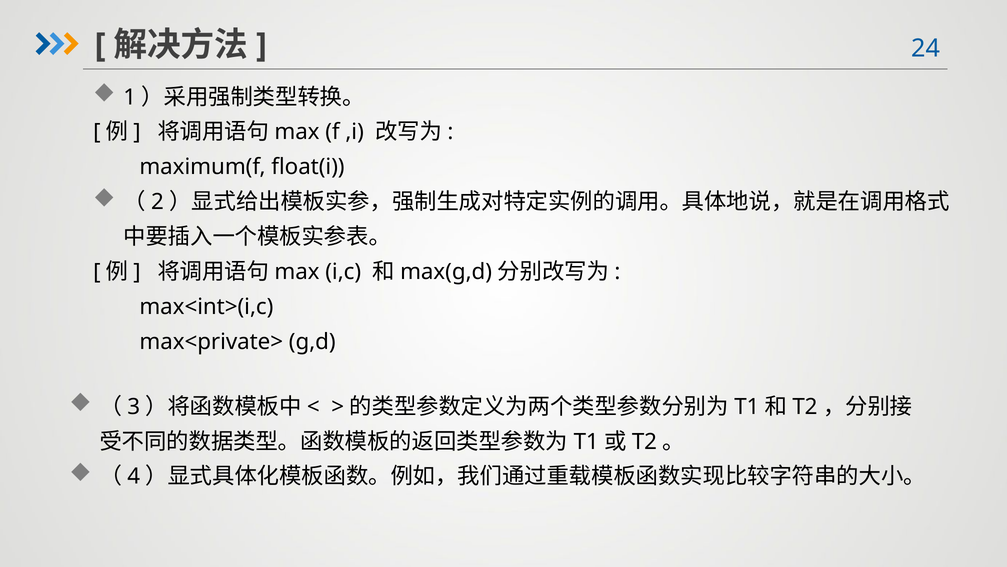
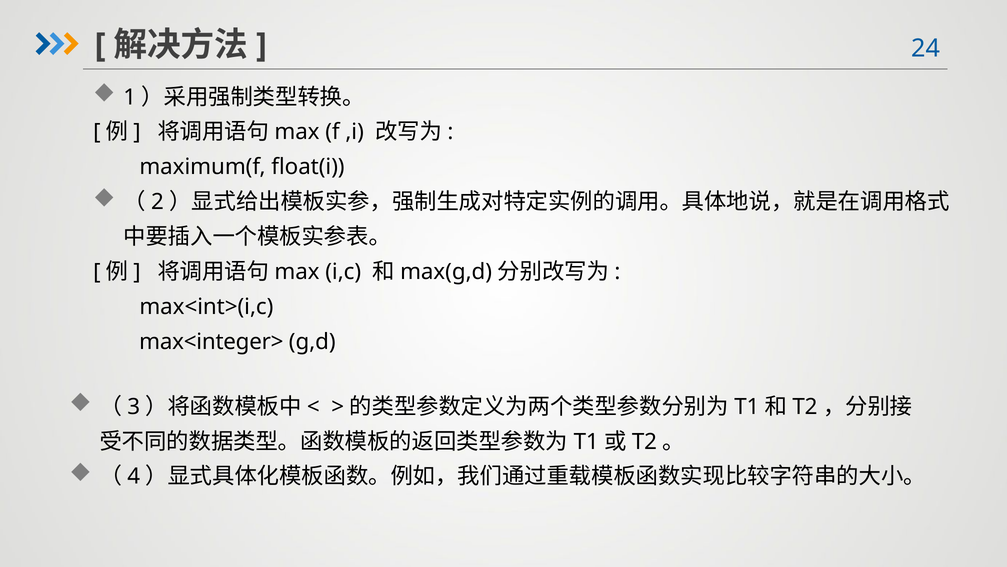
max<private>: max<private> -> max<integer>
